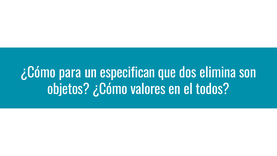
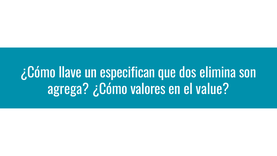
para: para -> llave
objetos: objetos -> agrega
todos: todos -> value
